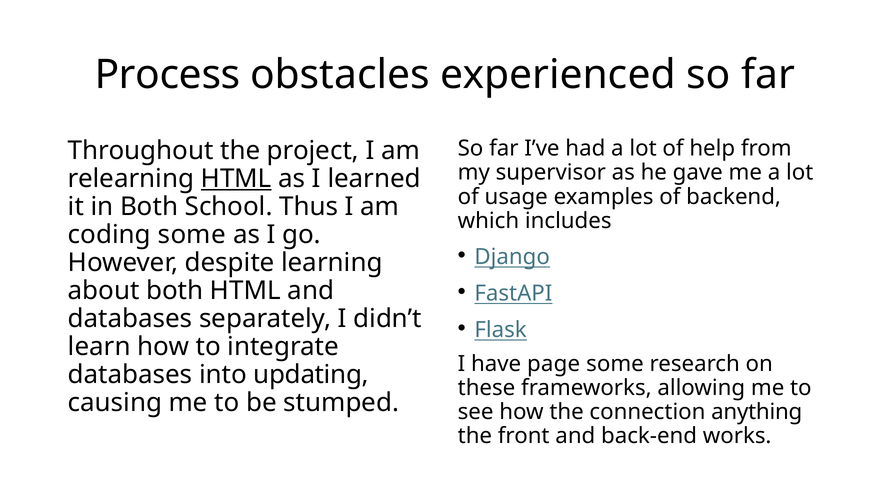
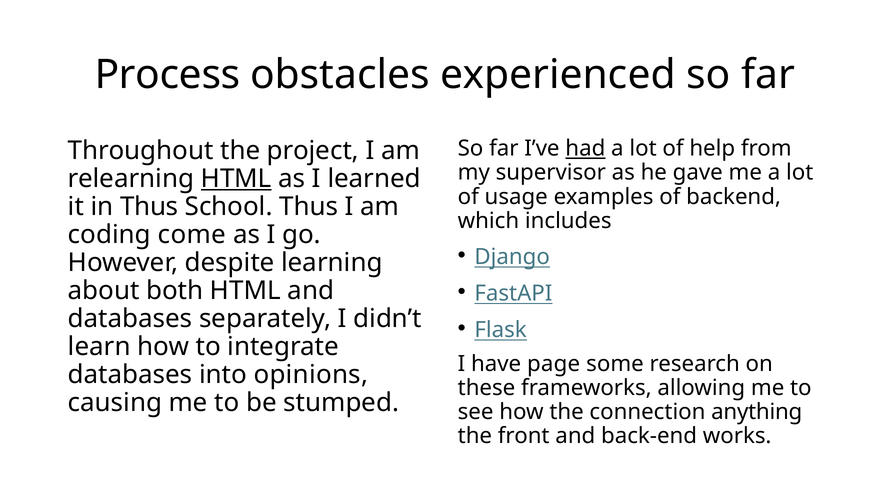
had underline: none -> present
in Both: Both -> Thus
coding some: some -> come
updating: updating -> opinions
